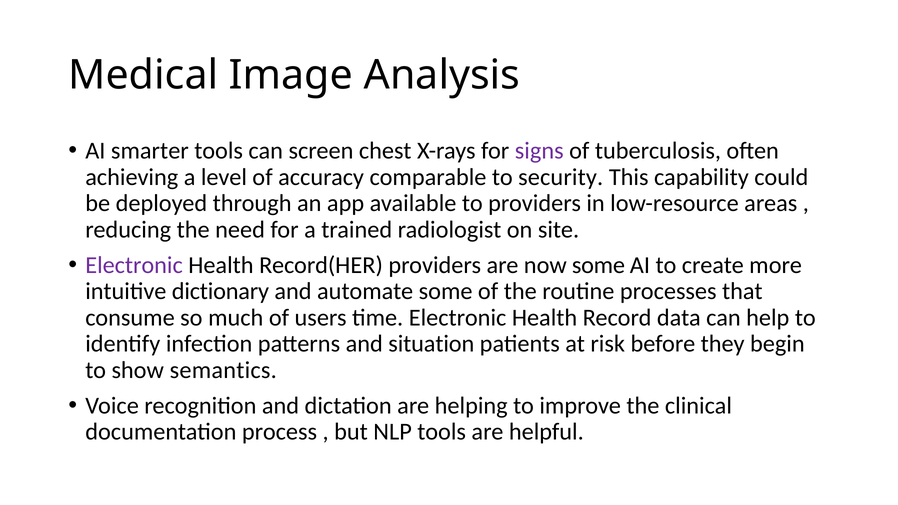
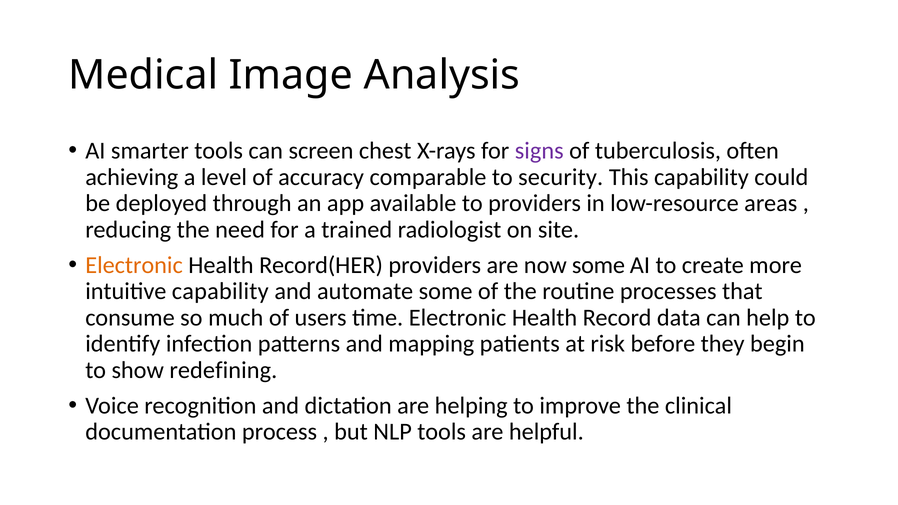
Electronic at (134, 265) colour: purple -> orange
intuitive dictionary: dictionary -> capability
situation: situation -> mapping
semantics: semantics -> redefining
